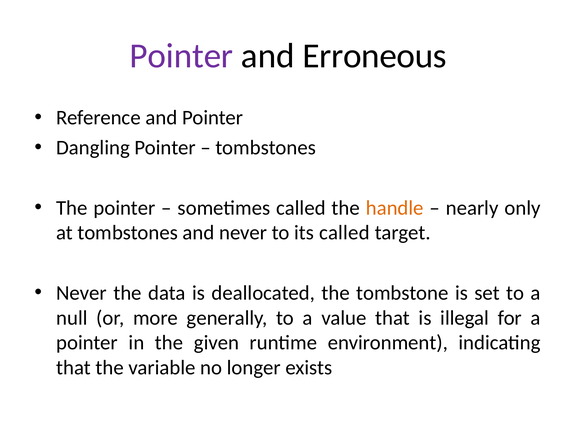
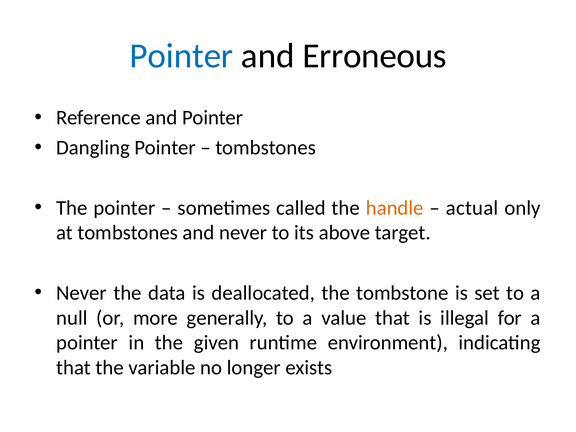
Pointer at (181, 56) colour: purple -> blue
nearly: nearly -> actual
its called: called -> above
